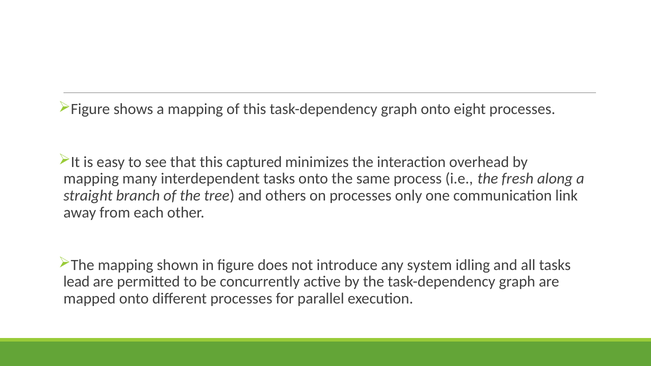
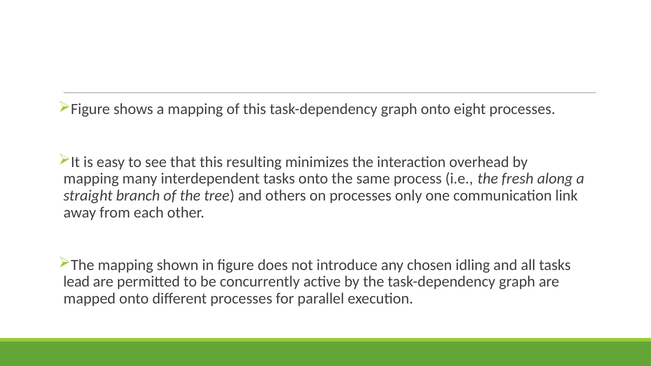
captured: captured -> resulting
system: system -> chosen
